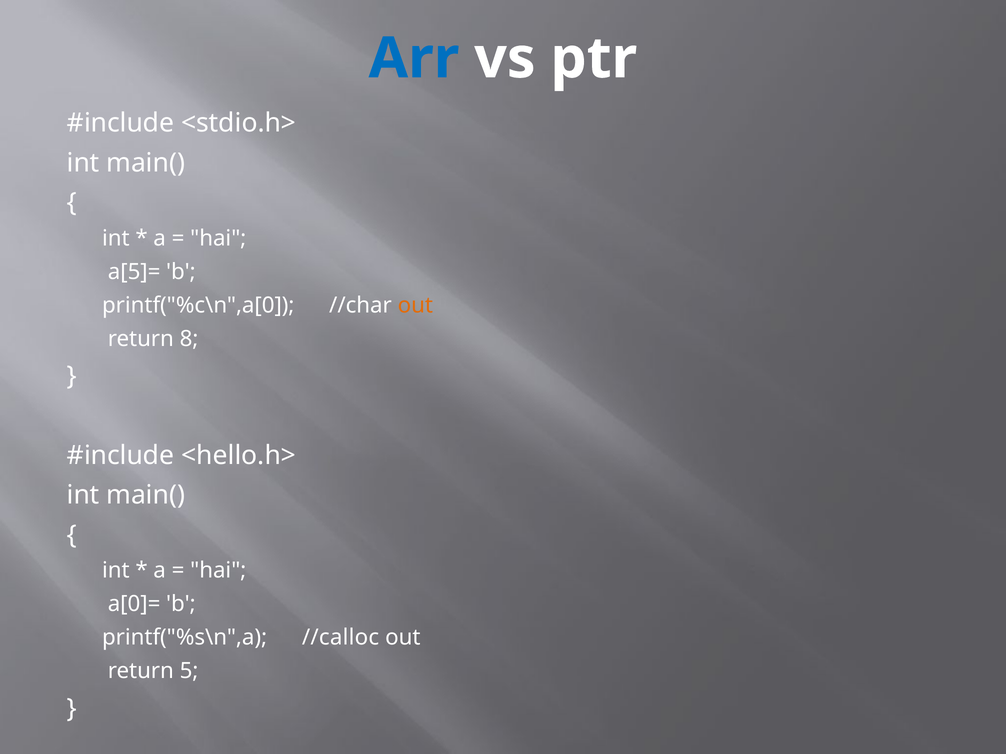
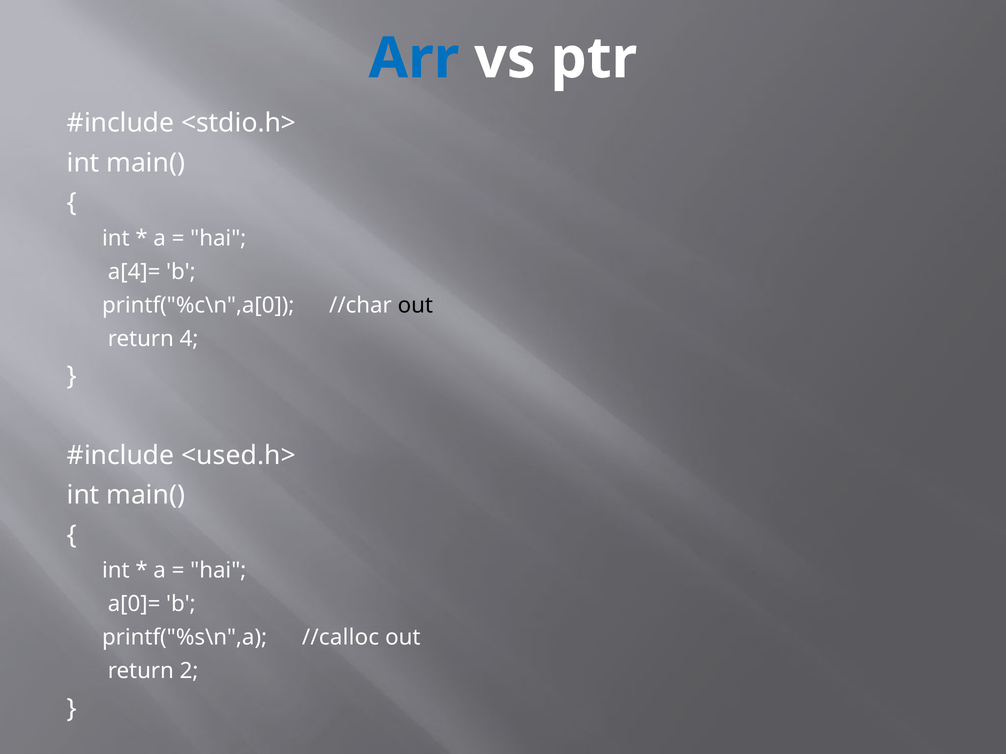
a[5]=: a[5]= -> a[4]=
out at (415, 305) colour: orange -> black
8: 8 -> 4
<hello.h>: <hello.h> -> <used.h>
5: 5 -> 2
